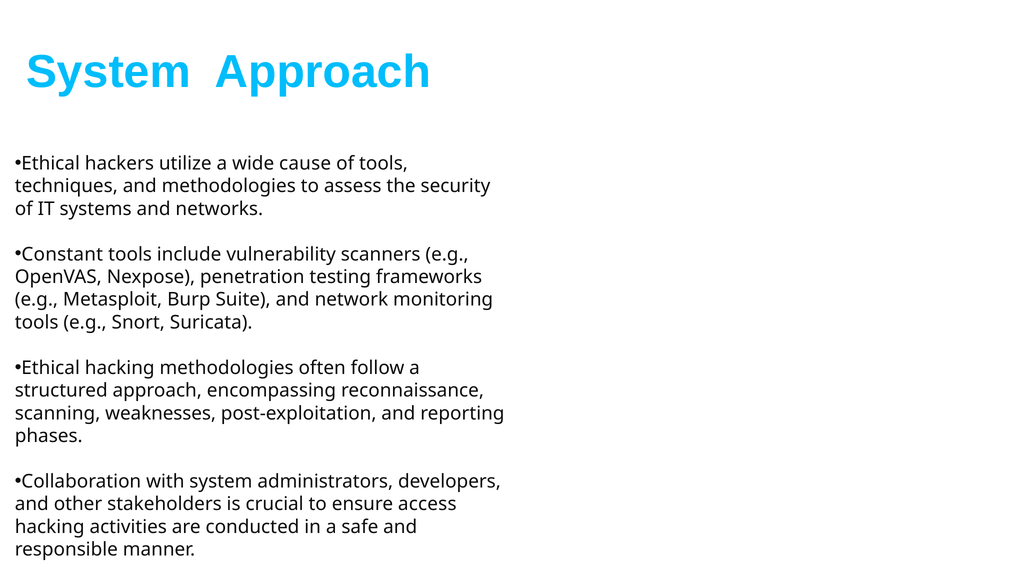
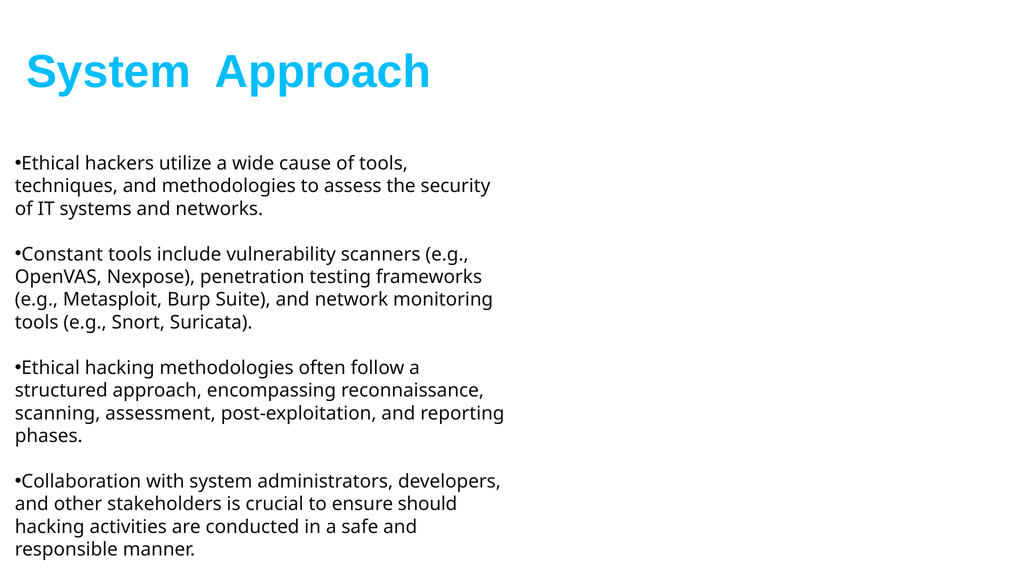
weaknesses: weaknesses -> assessment
access: access -> should
